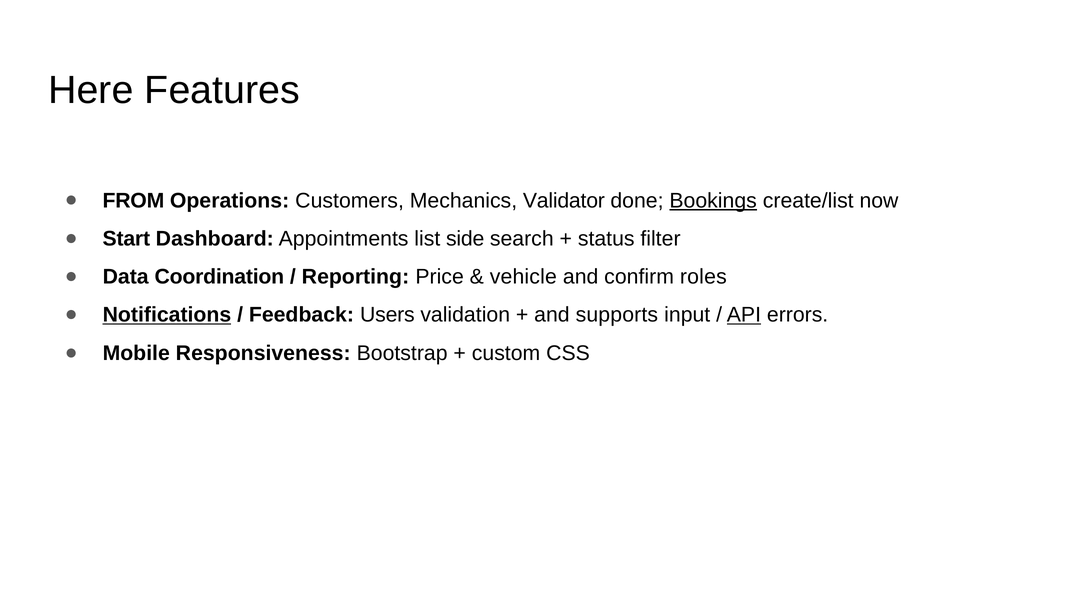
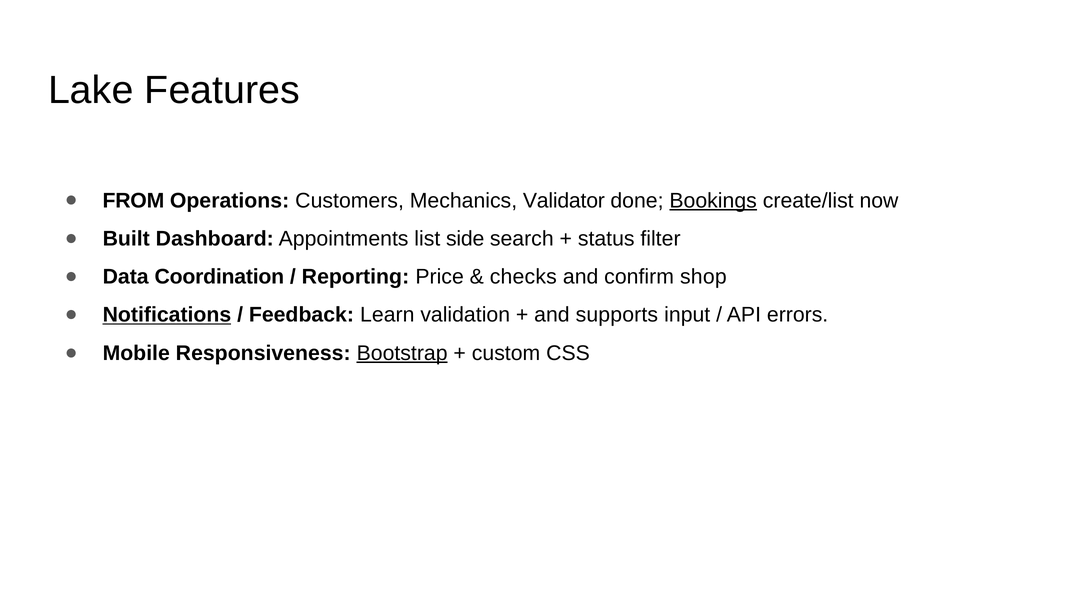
Here: Here -> Lake
Start: Start -> Built
vehicle: vehicle -> checks
roles: roles -> shop
Users: Users -> Learn
API underline: present -> none
Bootstrap underline: none -> present
